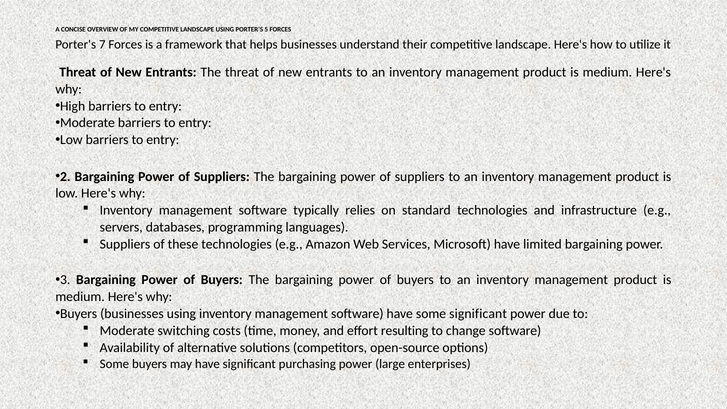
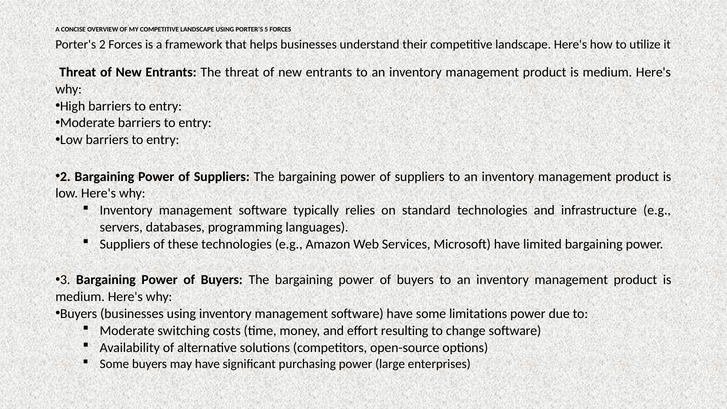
7: 7 -> 2
some significant: significant -> limitations
